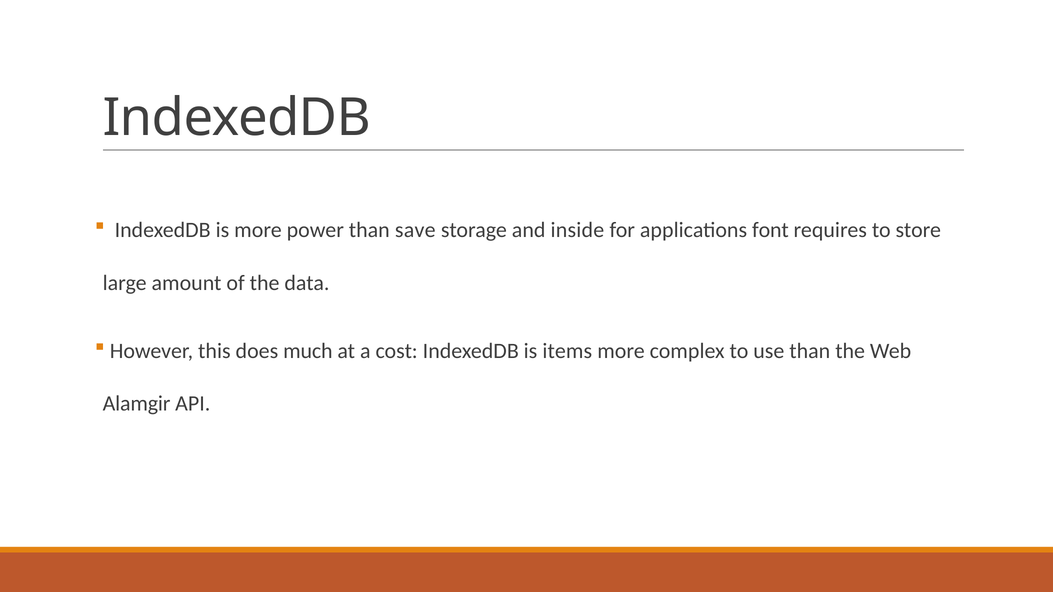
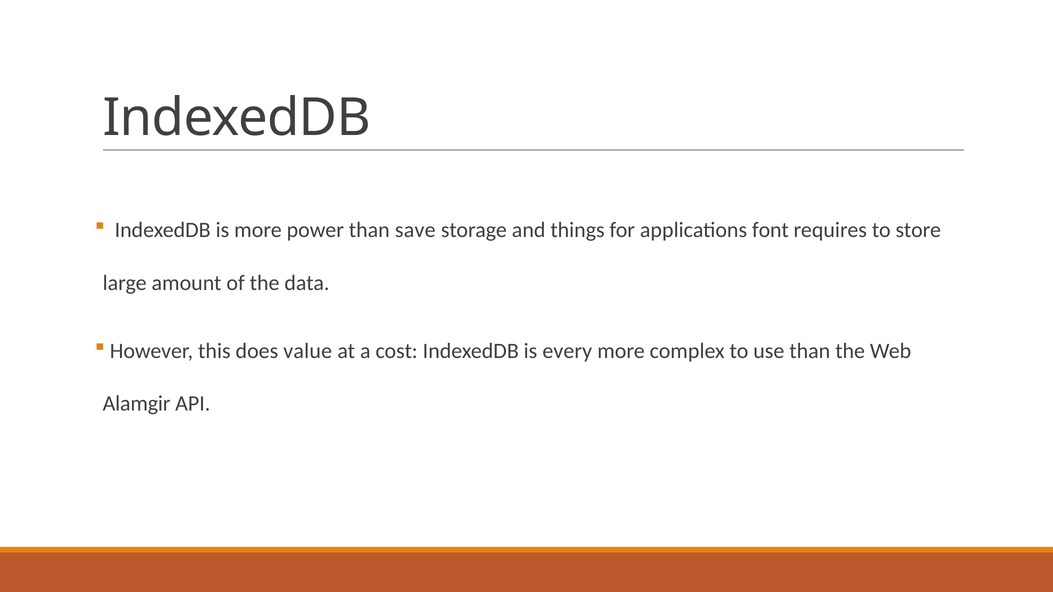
inside: inside -> things
much: much -> value
items: items -> every
